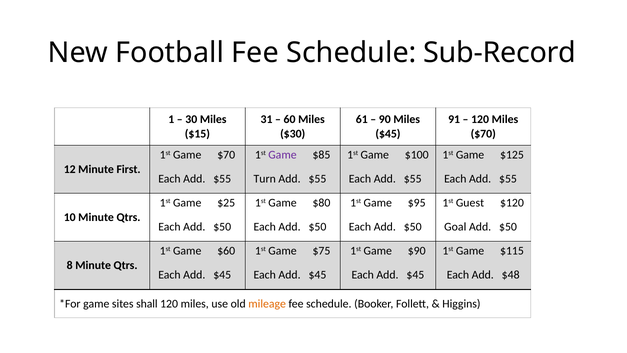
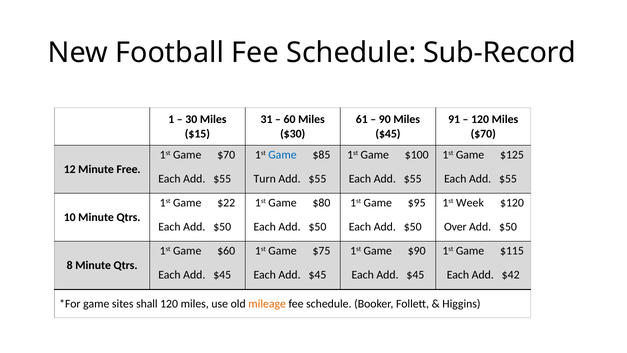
Game at (282, 155) colour: purple -> blue
First: First -> Free
$25: $25 -> $22
Guest: Guest -> Week
Goal: Goal -> Over
$48: $48 -> $42
